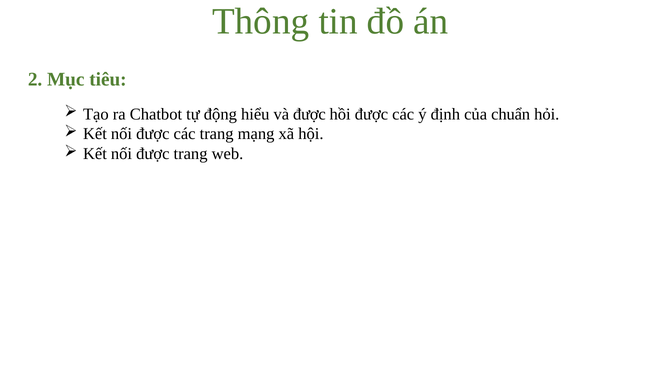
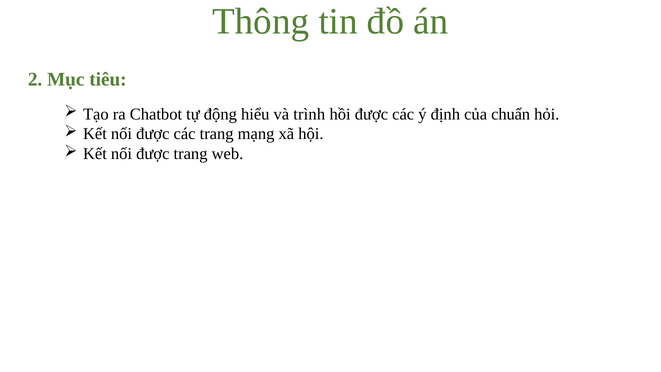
và được: được -> trình
